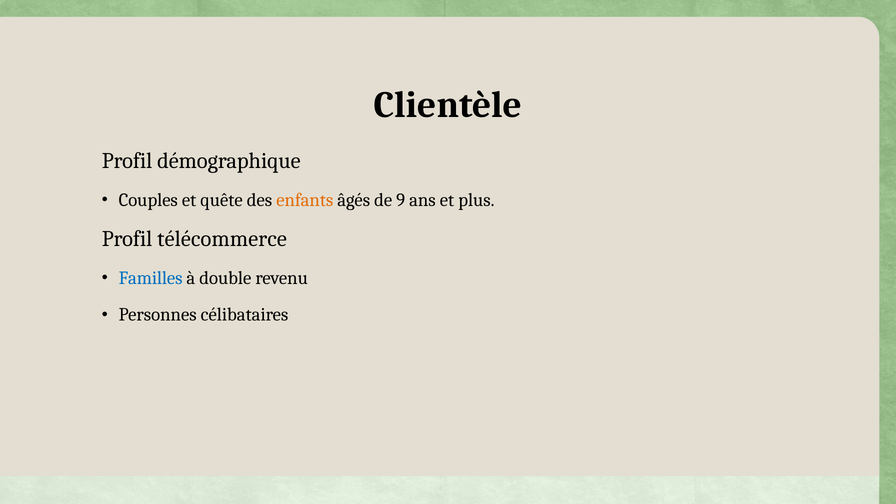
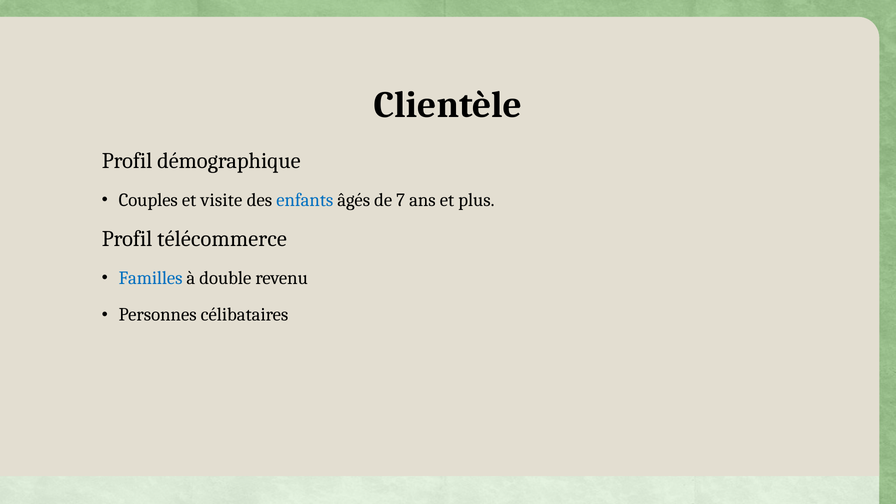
quête: quête -> visite
enfants colour: orange -> blue
9: 9 -> 7
